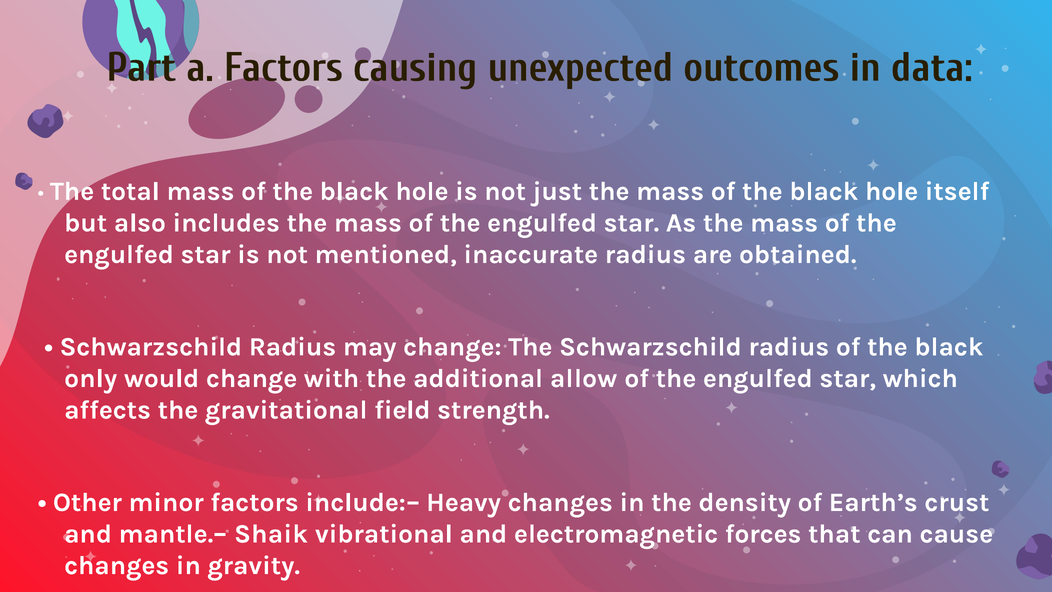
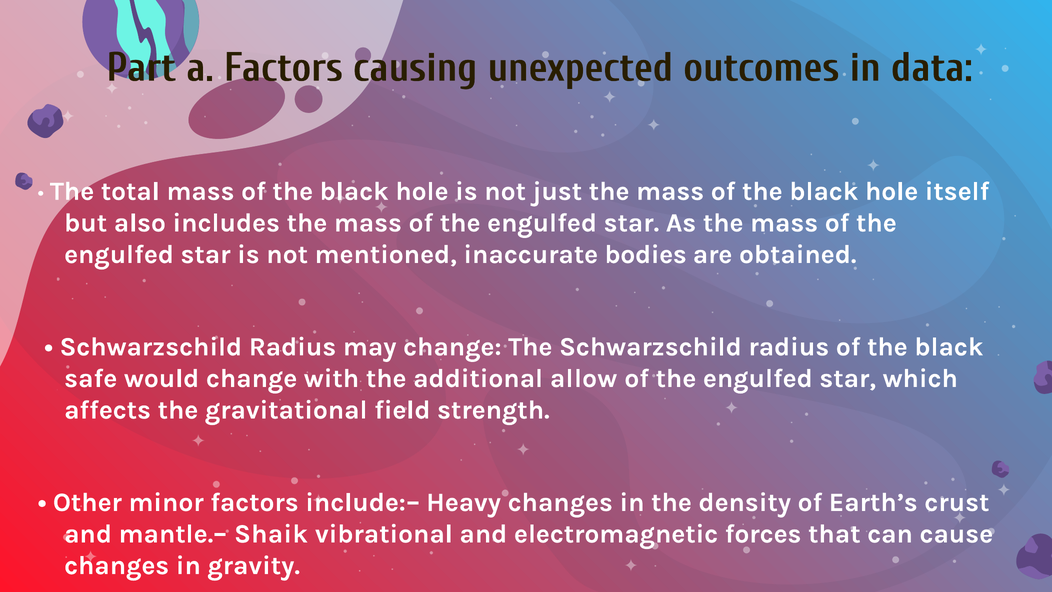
inaccurate radius: radius -> bodies
only: only -> safe
